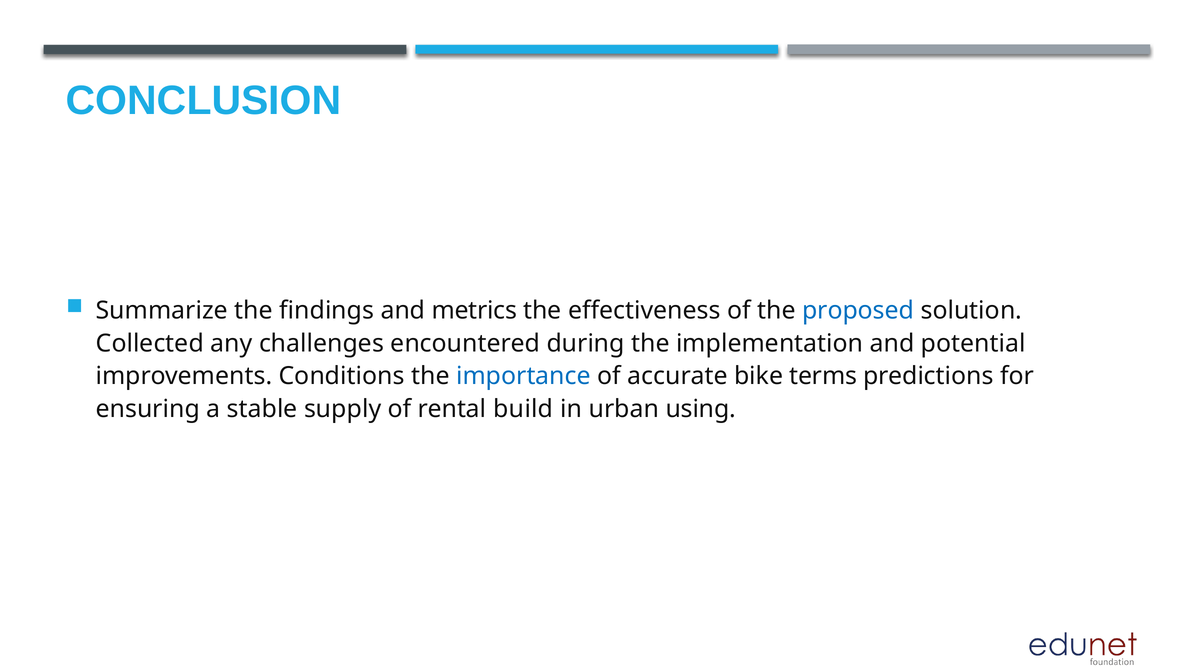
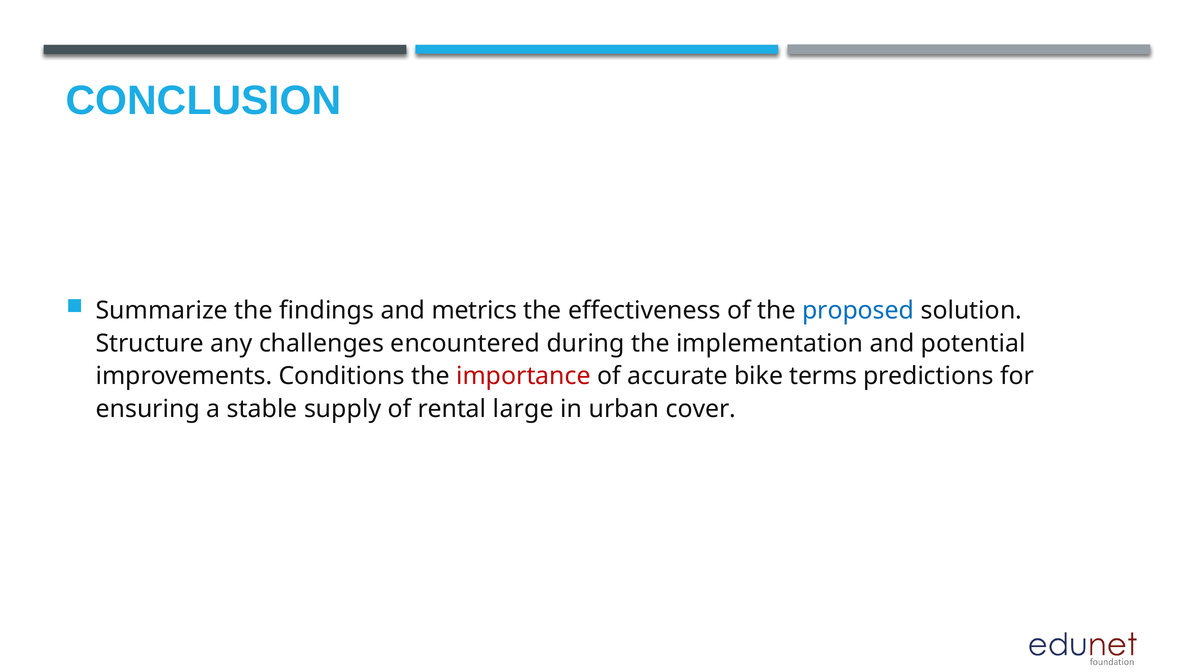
Collected: Collected -> Structure
importance colour: blue -> red
build: build -> large
using: using -> cover
